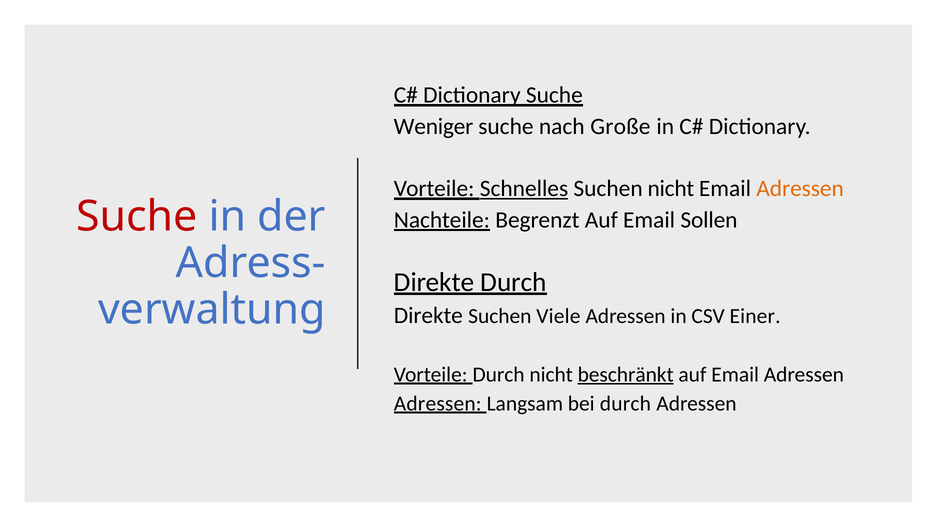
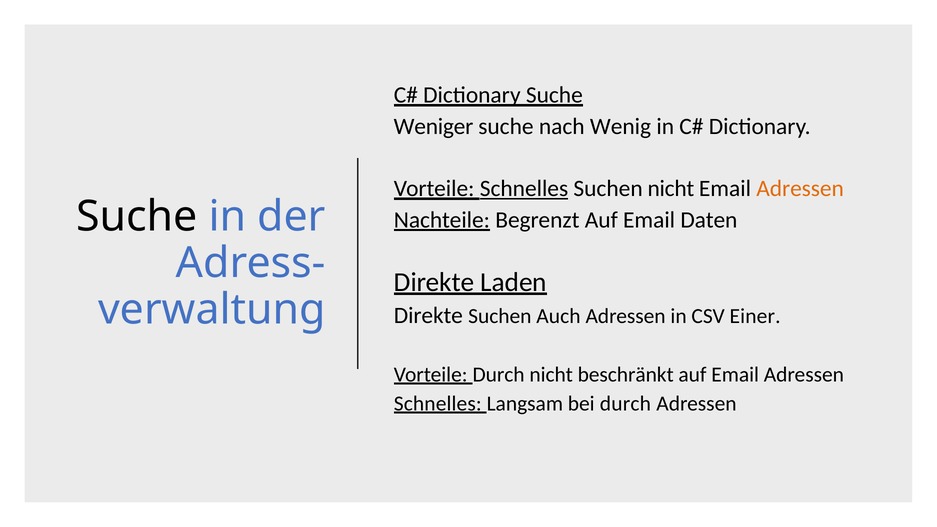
Große: Große -> Wenig
Suche at (137, 217) colour: red -> black
Sollen: Sollen -> Daten
Direkte Durch: Durch -> Laden
Viele: Viele -> Auch
beschränkt underline: present -> none
Adressen at (438, 404): Adressen -> Schnelles
